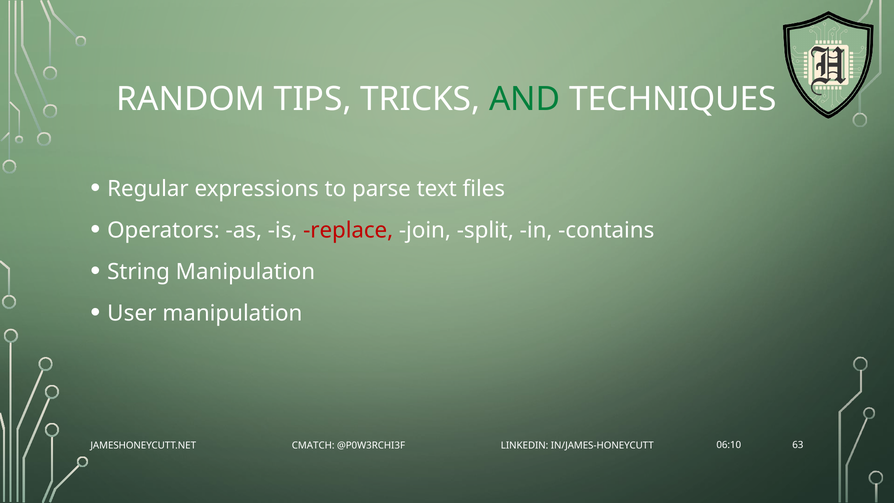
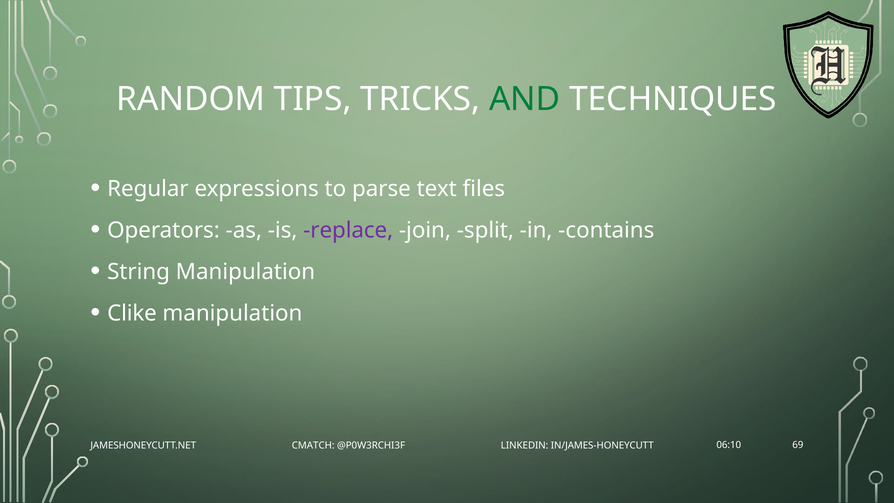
replace colour: red -> purple
User: User -> Clike
63: 63 -> 69
